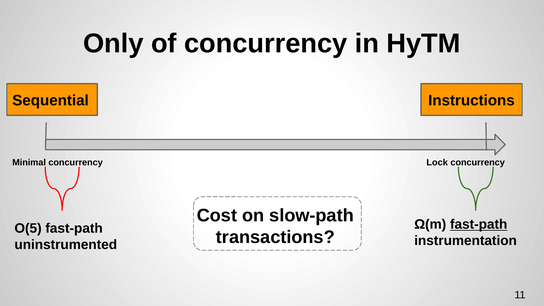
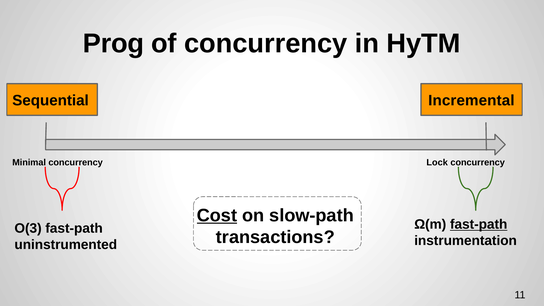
Only: Only -> Prog
Instructions: Instructions -> Incremental
Cost underline: none -> present
O(5: O(5 -> O(3
